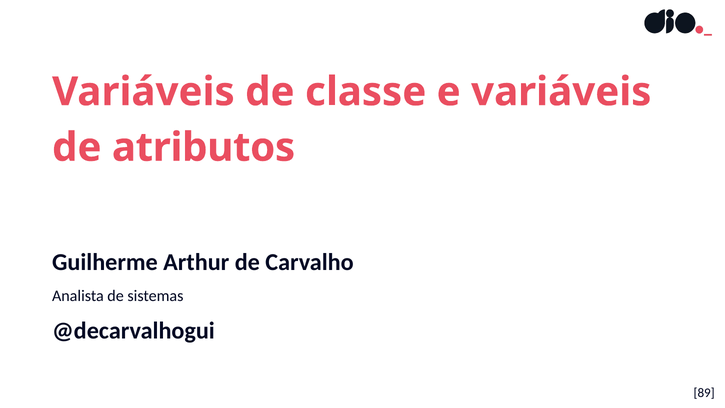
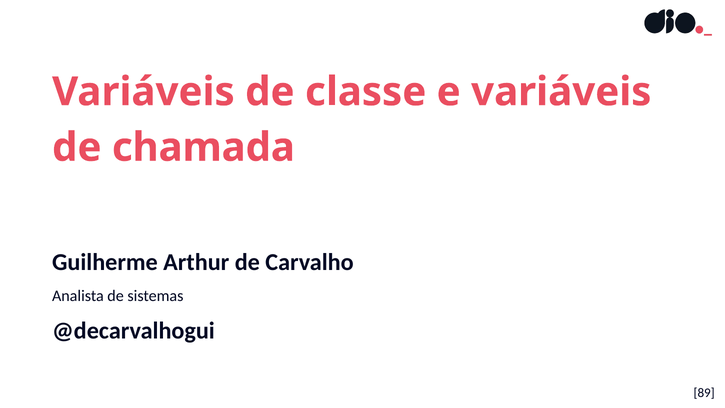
atributos: atributos -> chamada
